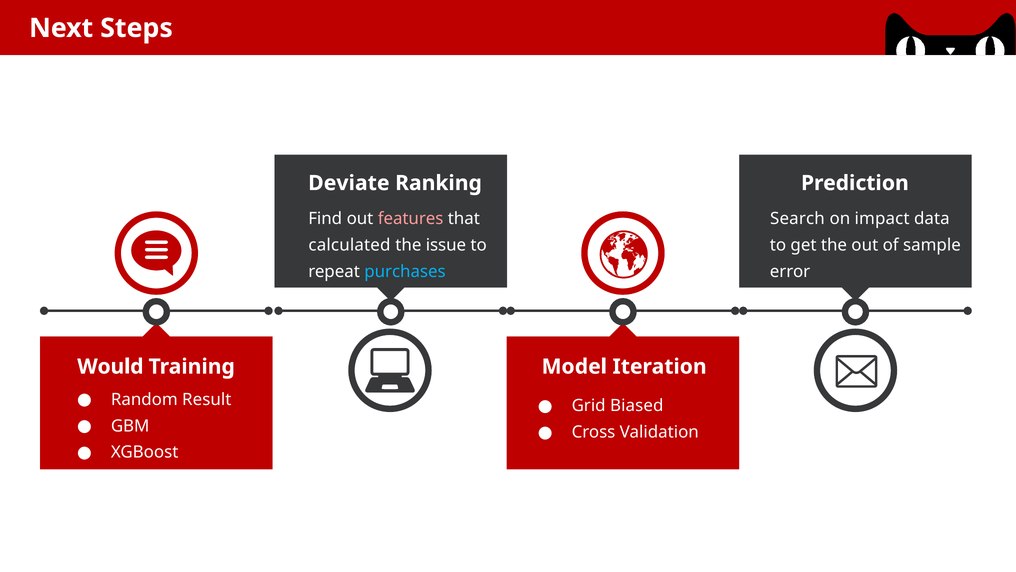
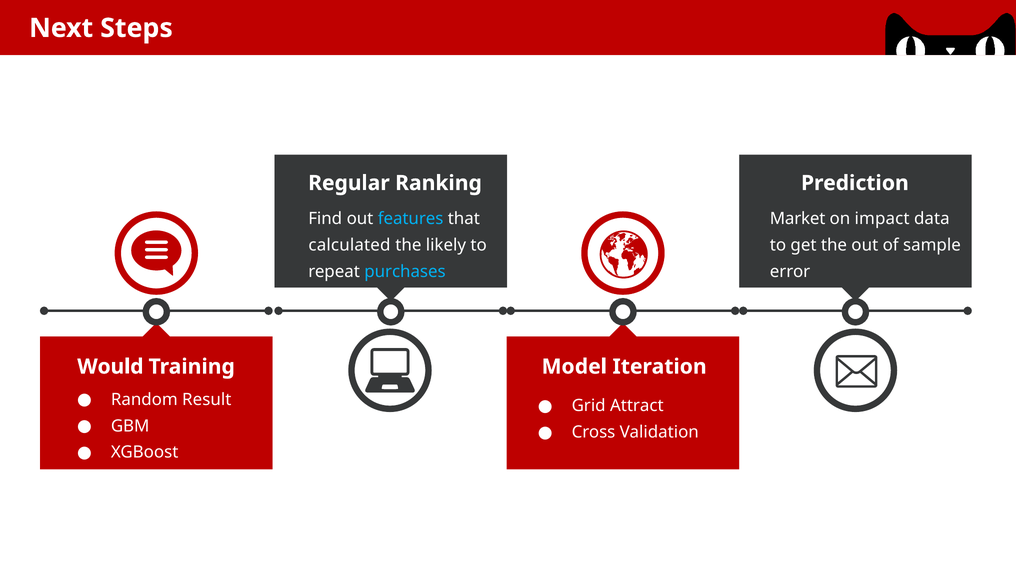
Deviate: Deviate -> Regular
features colour: pink -> light blue
Search: Search -> Market
issue: issue -> likely
Biased: Biased -> Attract
